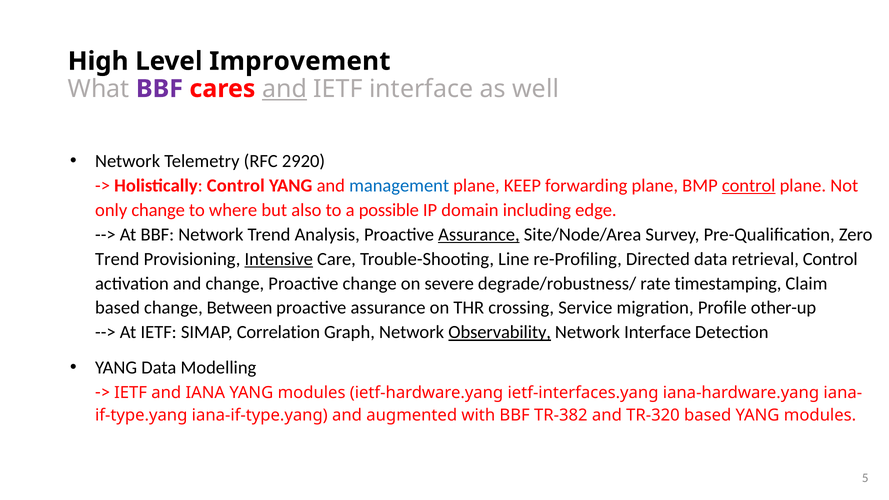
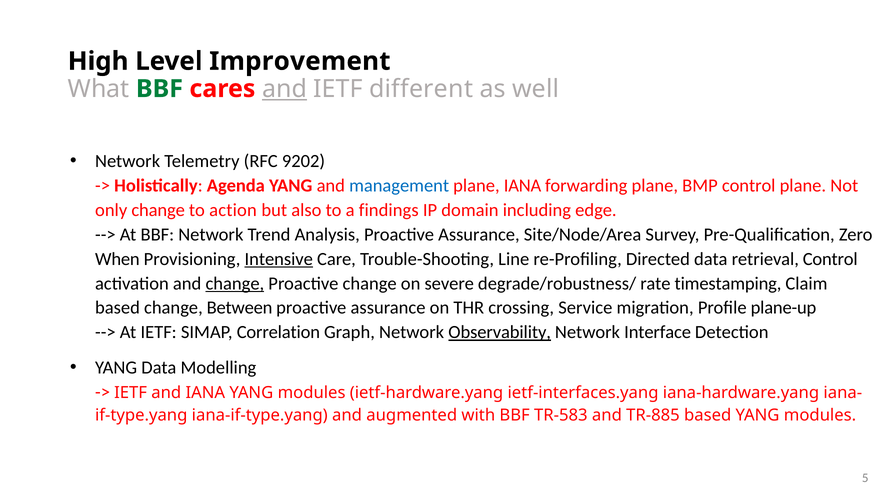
BBF at (159, 89) colour: purple -> green
IETF interface: interface -> different
2920: 2920 -> 9202
Holistically Control: Control -> Agenda
plane KEEP: KEEP -> IANA
control at (749, 186) underline: present -> none
where: where -> action
possible: possible -> findings
Assurance at (479, 235) underline: present -> none
Trend at (117, 259): Trend -> When
change at (235, 283) underline: none -> present
other-up: other-up -> plane-up
TR-382: TR-382 -> TR-583
TR-320: TR-320 -> TR-885
